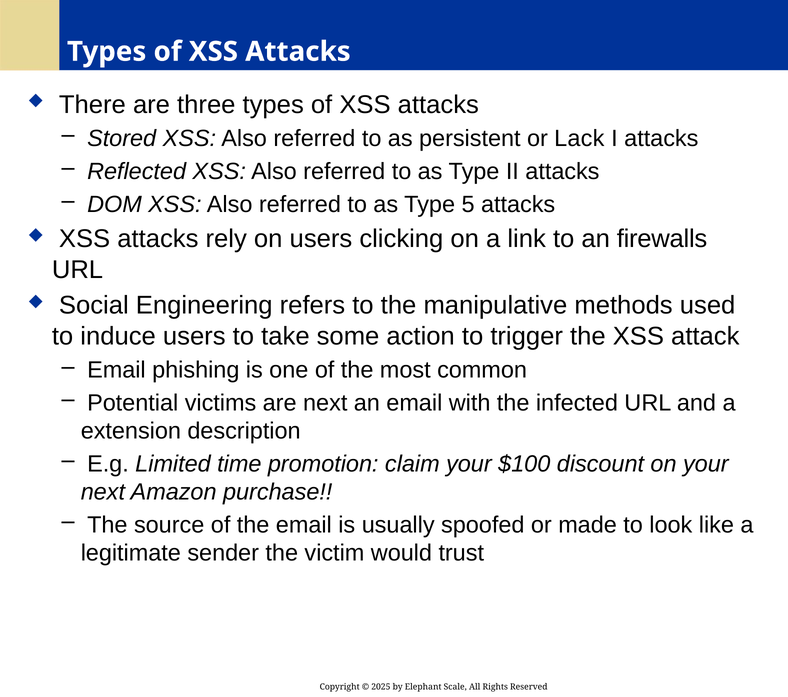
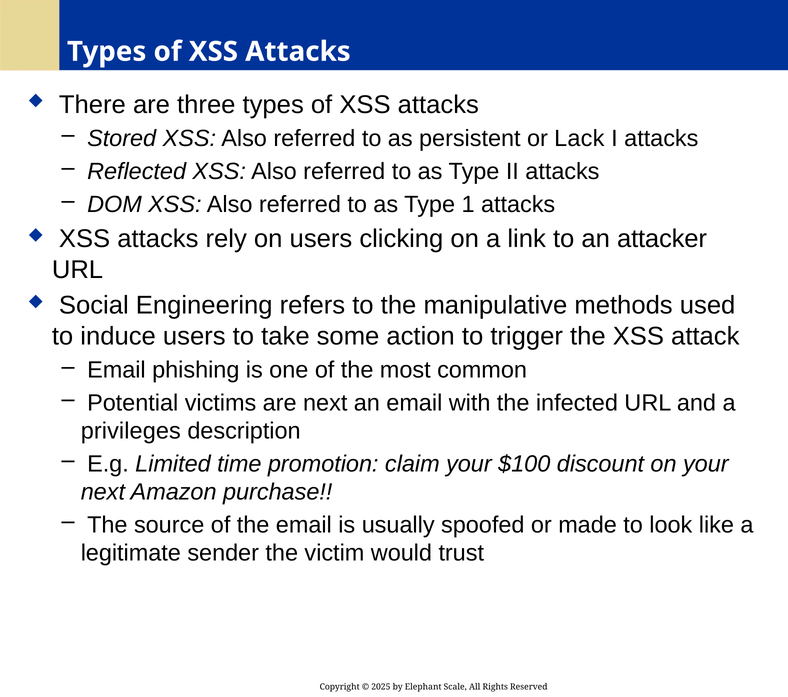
5: 5 -> 1
firewalls: firewalls -> attacker
extension: extension -> privileges
